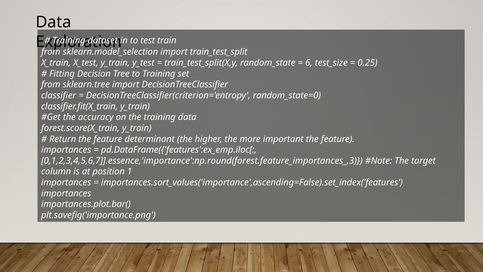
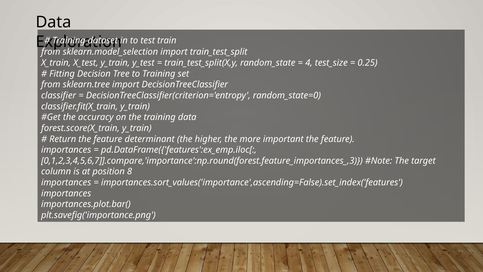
6: 6 -> 4
0,1,2,3,4,5,6,7]].essence,'importance':np.round(forest.feature_importances_,3: 0,1,2,3,4,5,6,7]].essence,'importance':np.round(forest.feature_importances_,3 -> 0,1,2,3,4,5,6,7]].compare,'importance':np.round(forest.feature_importances_,3
1: 1 -> 8
